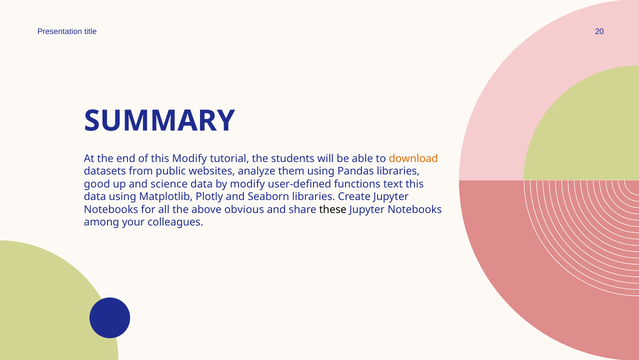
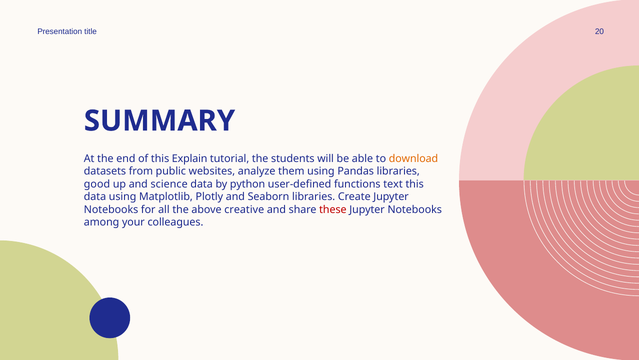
this Modify: Modify -> Explain
by modify: modify -> python
obvious: obvious -> creative
these colour: black -> red
